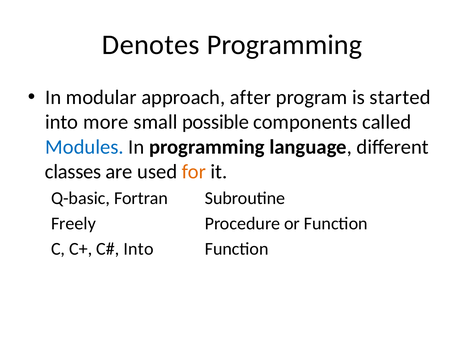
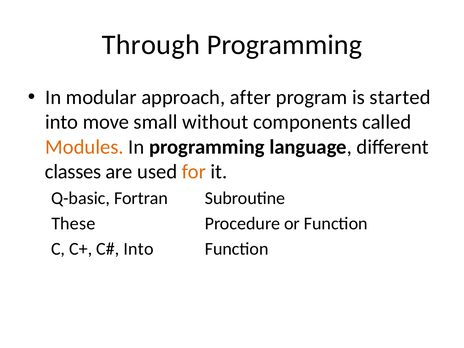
Denotes: Denotes -> Through
more: more -> move
possible: possible -> without
Modules colour: blue -> orange
Freely: Freely -> These
